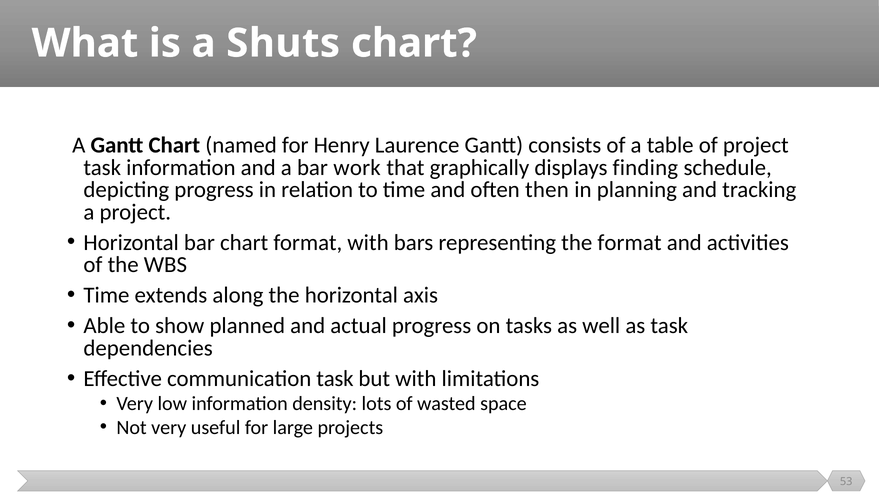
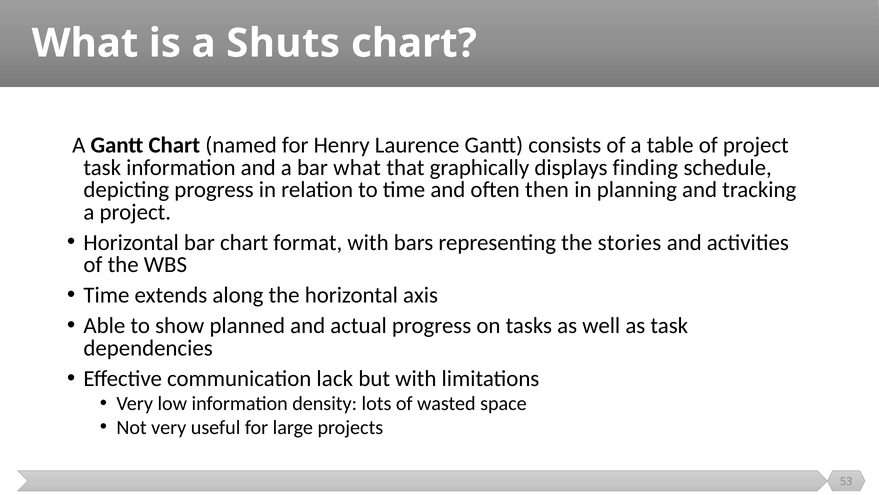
bar work: work -> what
the format: format -> stories
communication task: task -> lack
